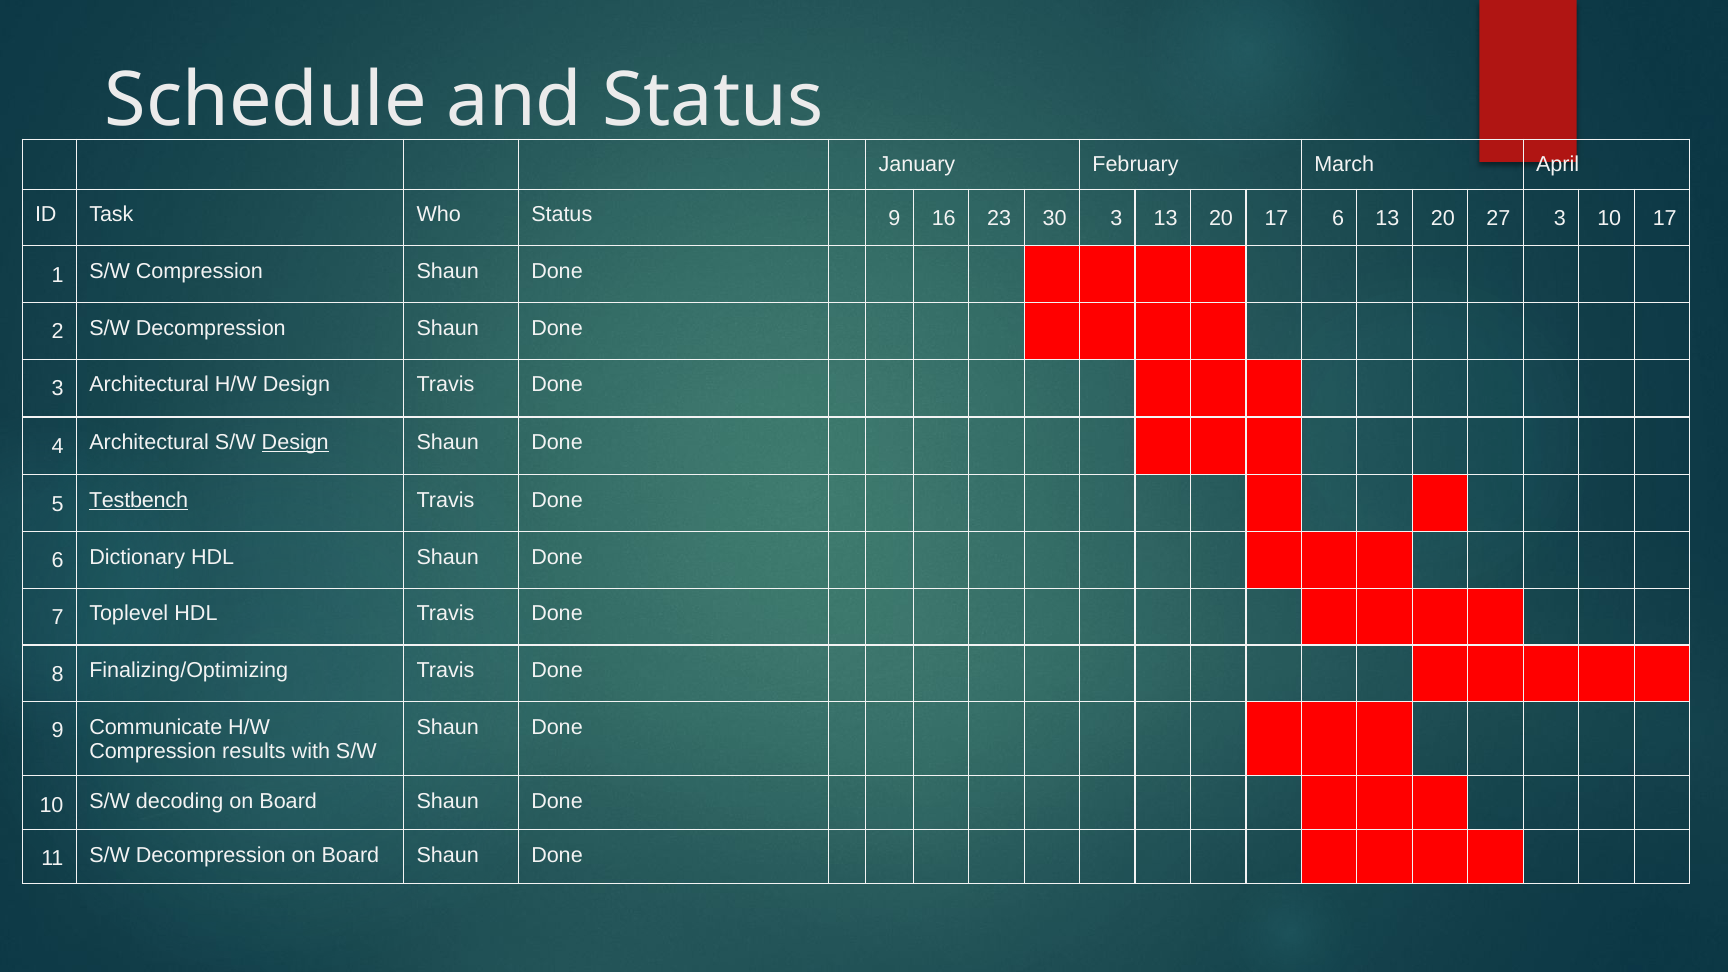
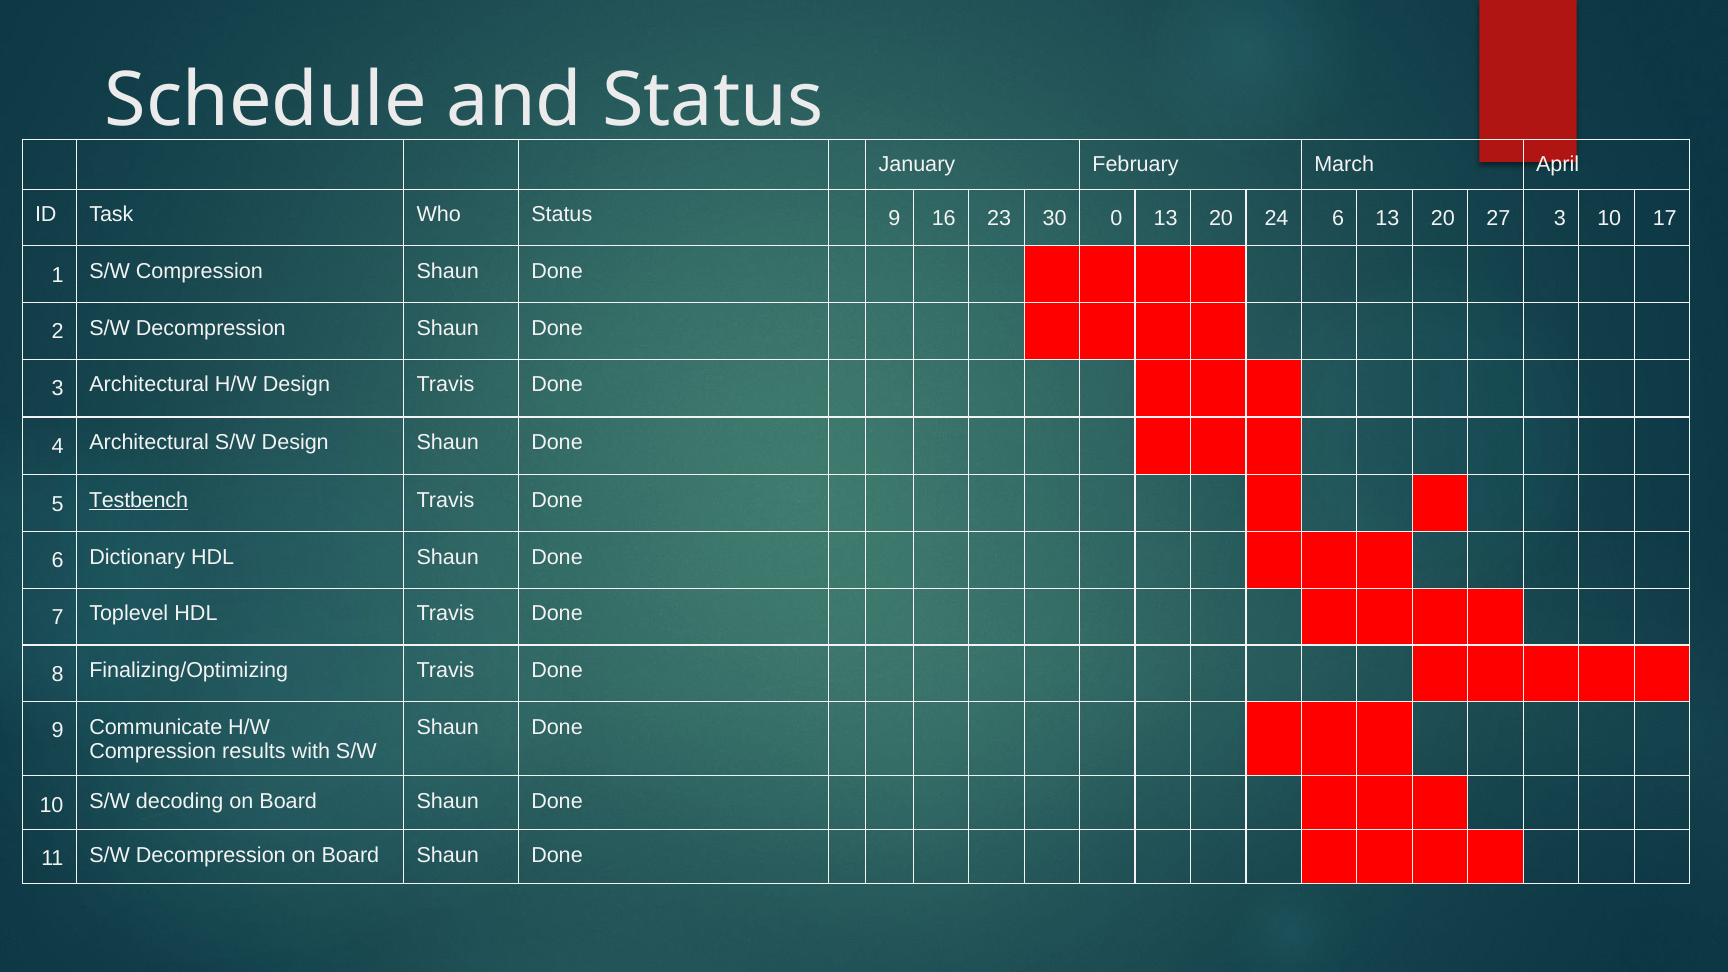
30 3: 3 -> 0
20 17: 17 -> 24
Design at (295, 442) underline: present -> none
